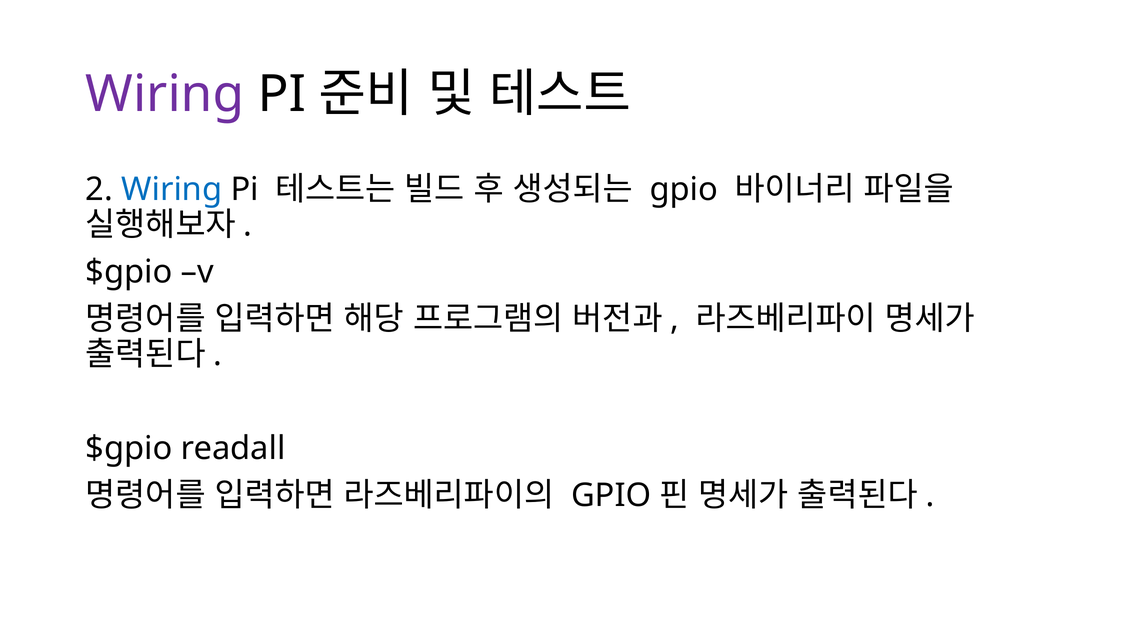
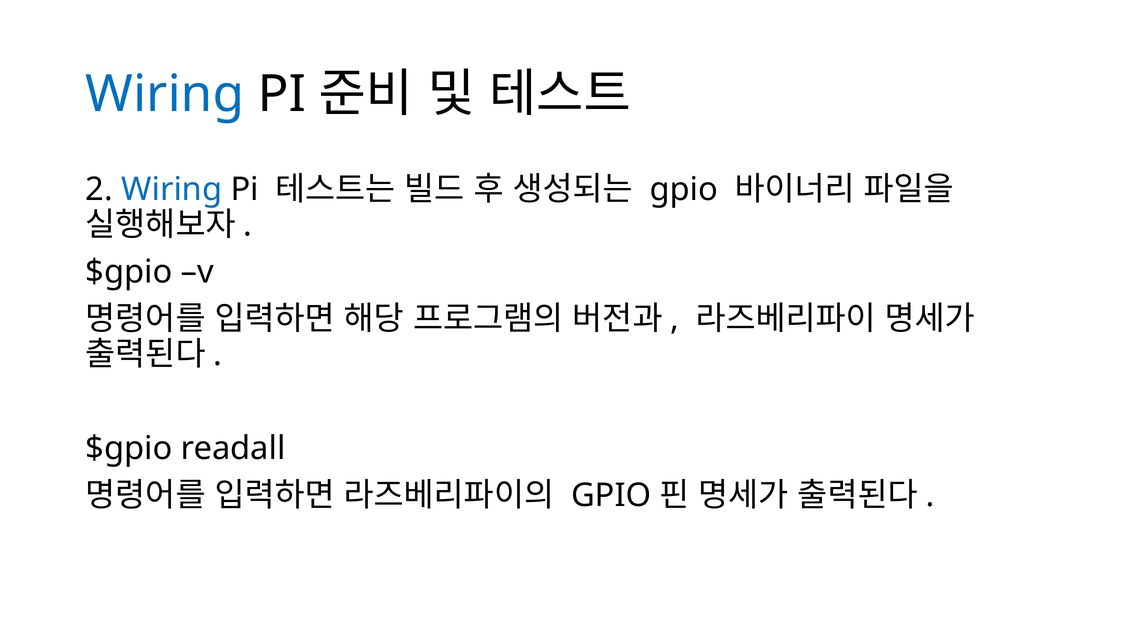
Wiring at (165, 94) colour: purple -> blue
